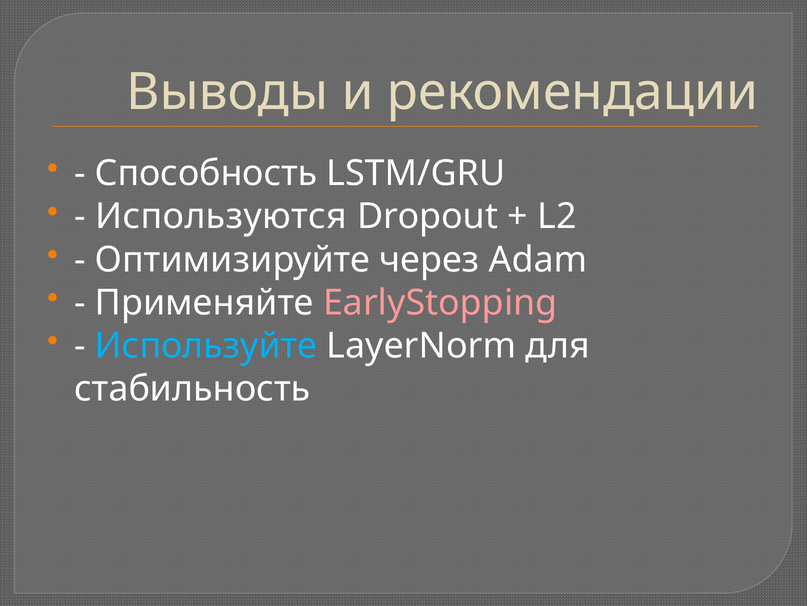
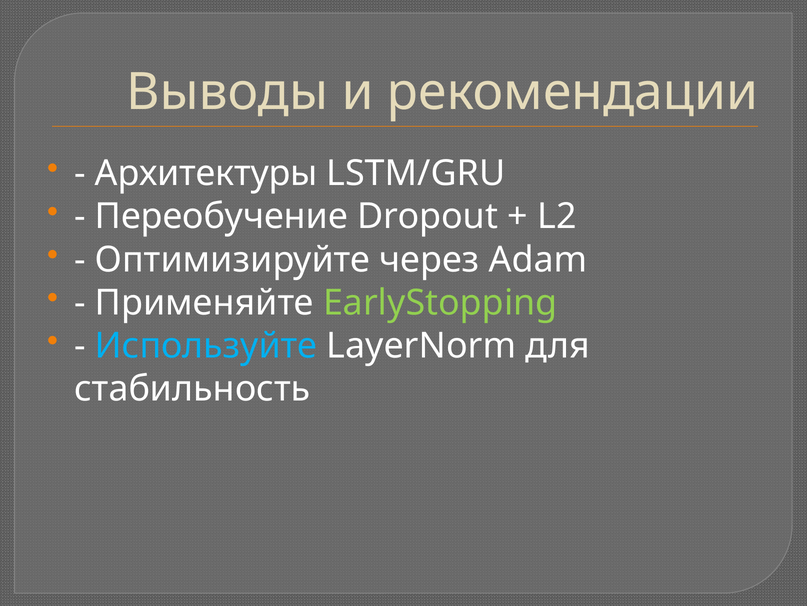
Способность: Способность -> Архитектуры
Используются: Используются -> Переобучение
EarlyStopping colour: pink -> light green
